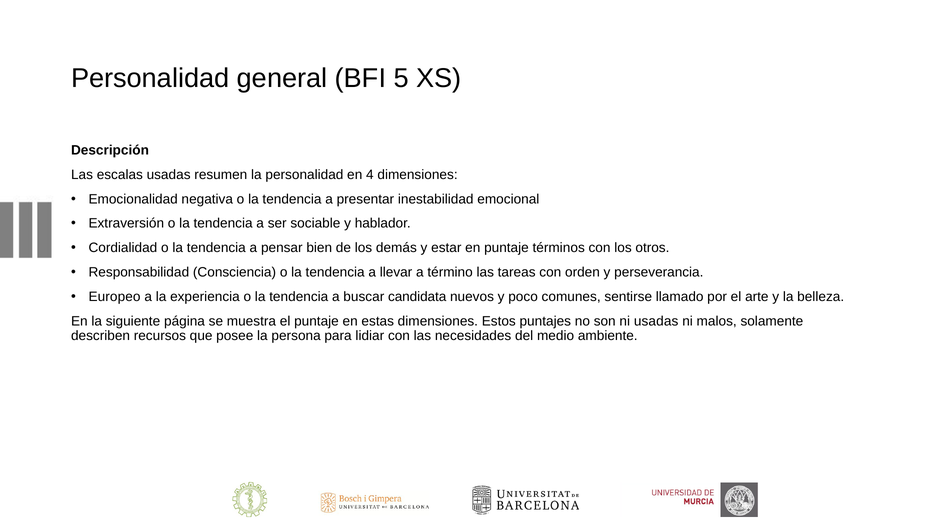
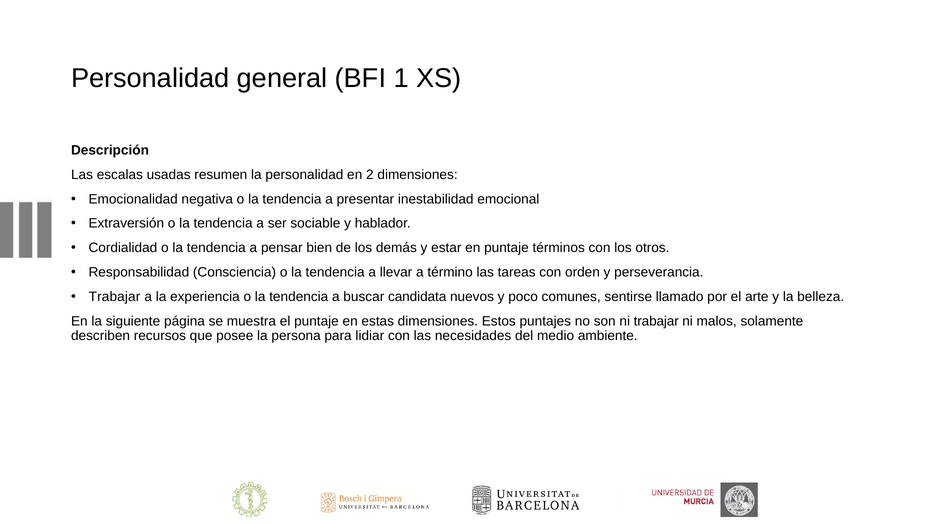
5: 5 -> 1
4: 4 -> 2
Europeo at (115, 297): Europeo -> Trabajar
ni usadas: usadas -> trabajar
